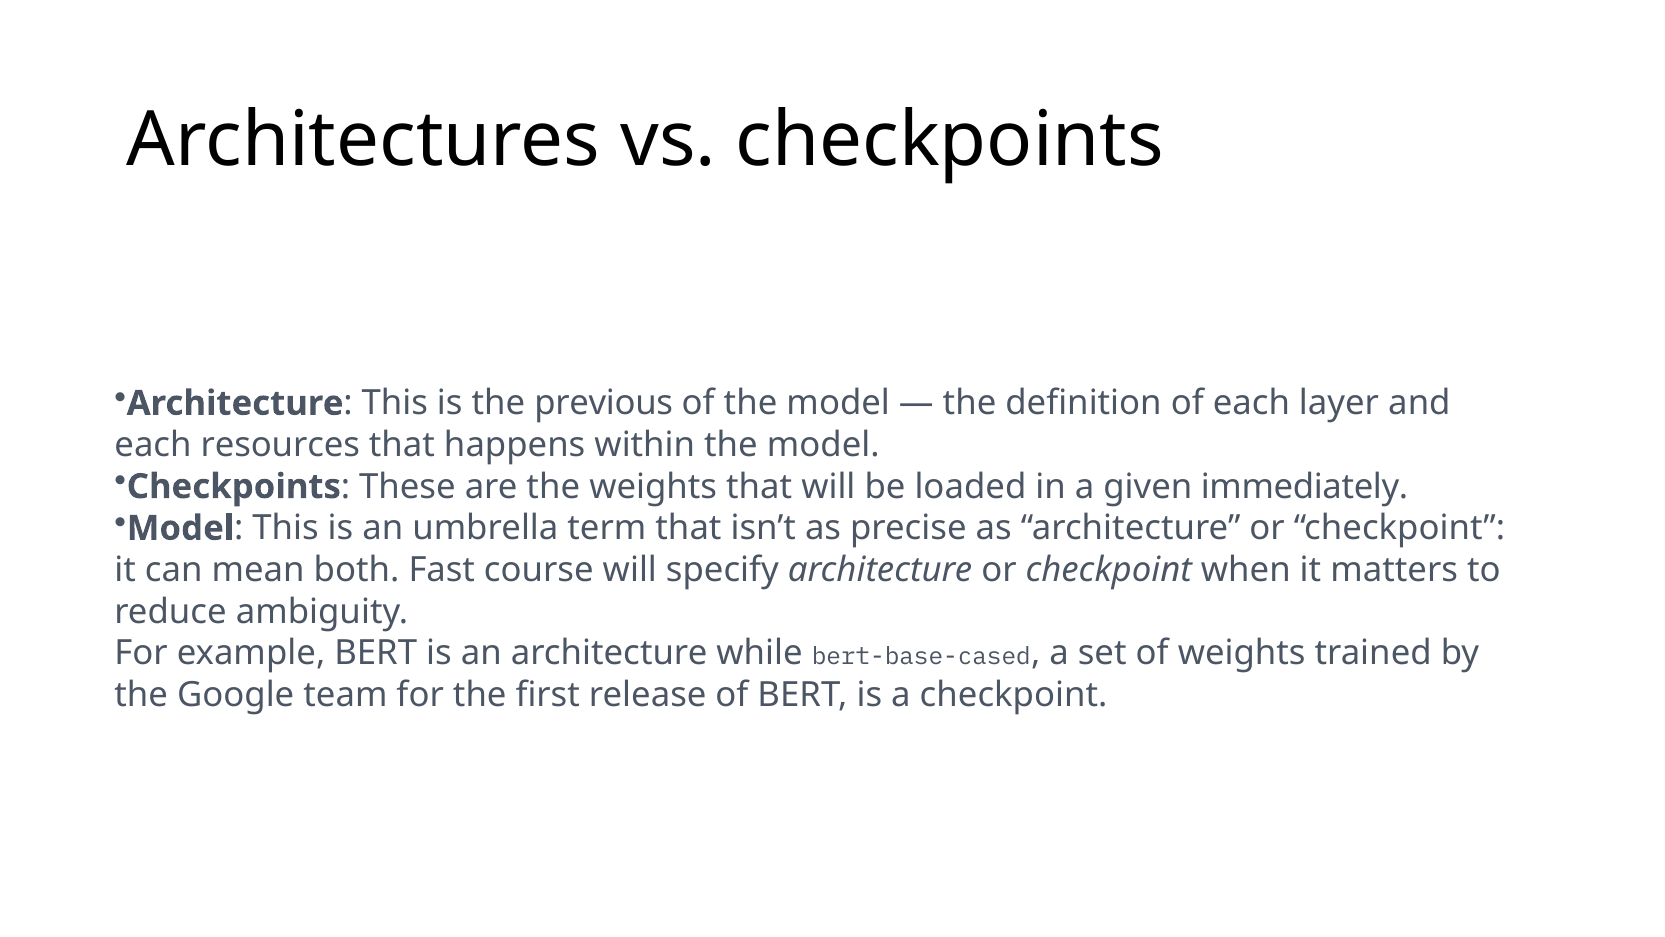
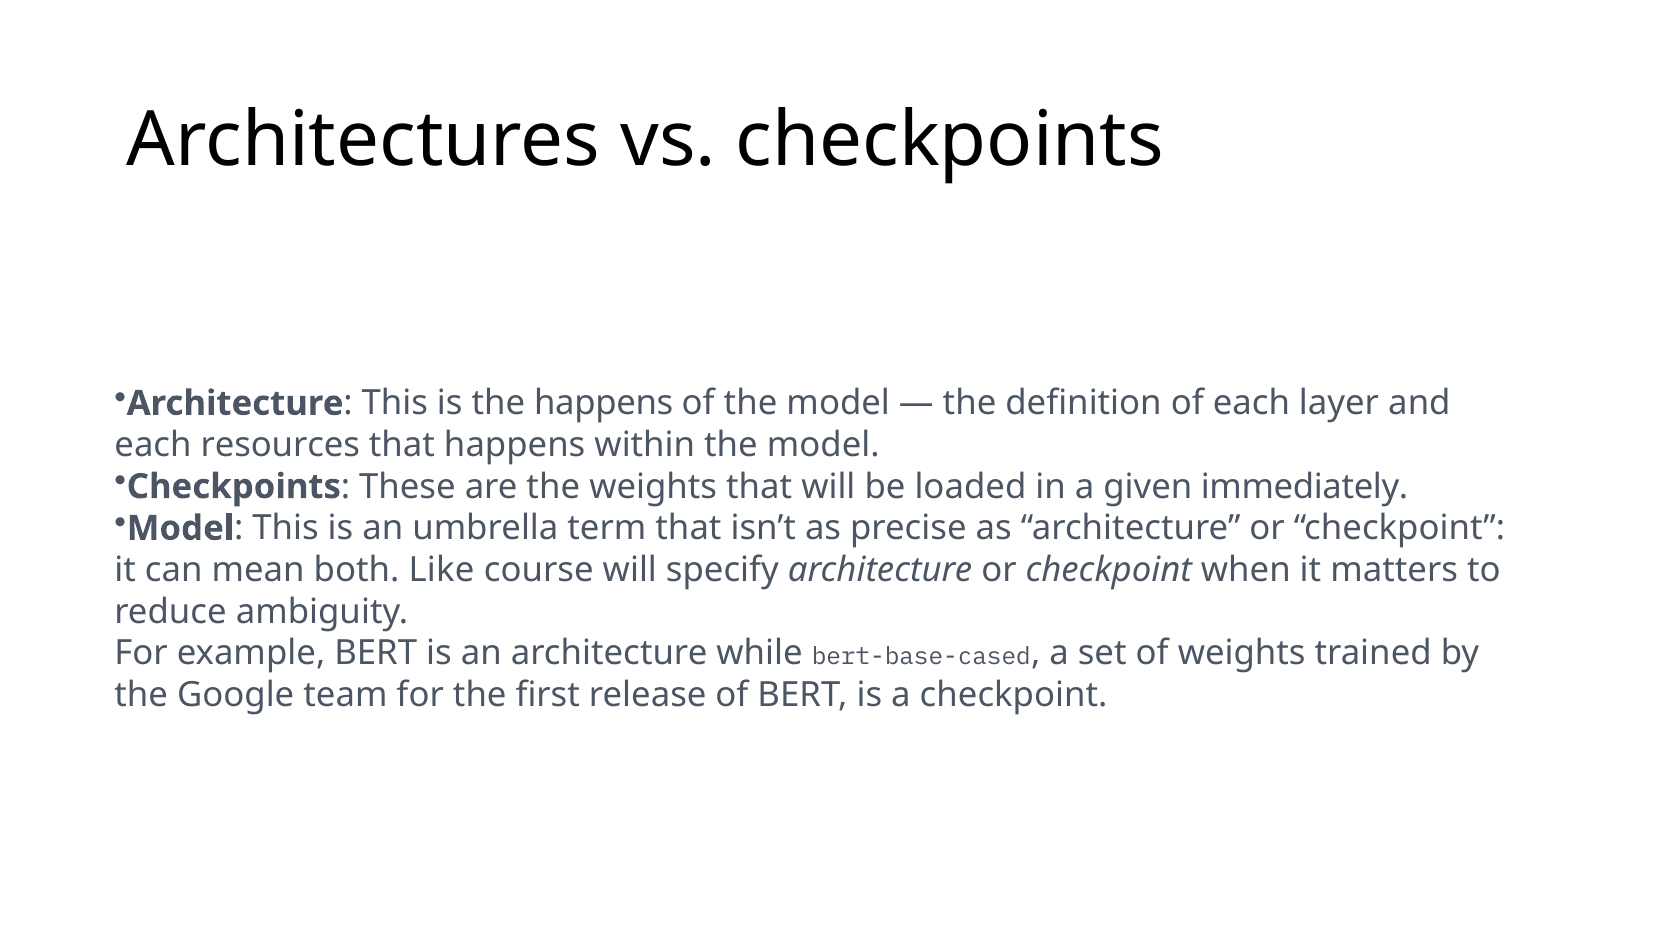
the previous: previous -> happens
Fast: Fast -> Like
